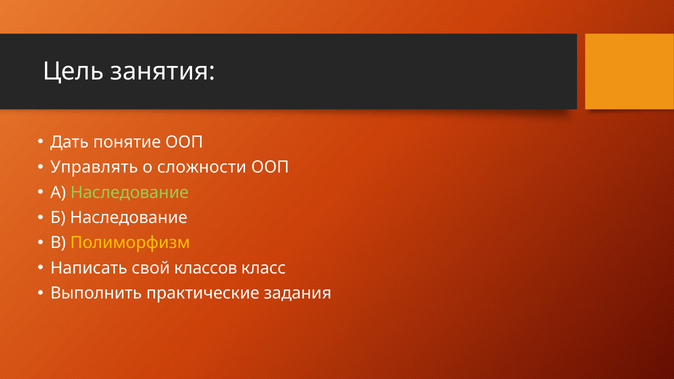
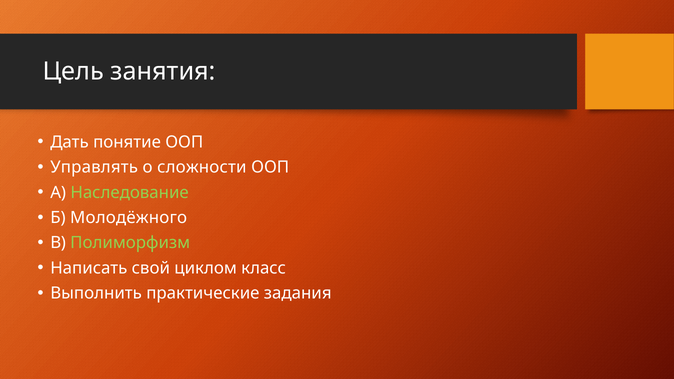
Б Наследование: Наследование -> Молодёжного
Полиморфизм colour: yellow -> light green
классов: классов -> циклом
